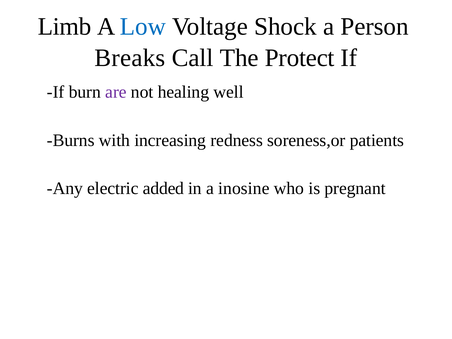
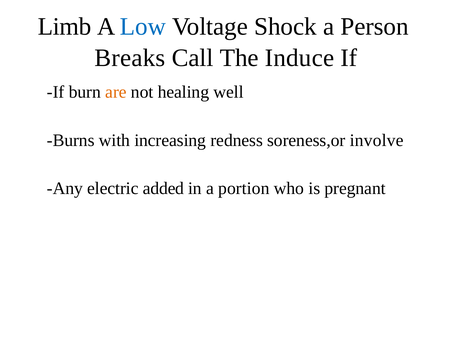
Protect: Protect -> Induce
are colour: purple -> orange
patients: patients -> involve
inosine: inosine -> portion
